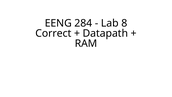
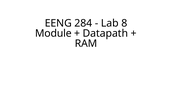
Correct: Correct -> Module
